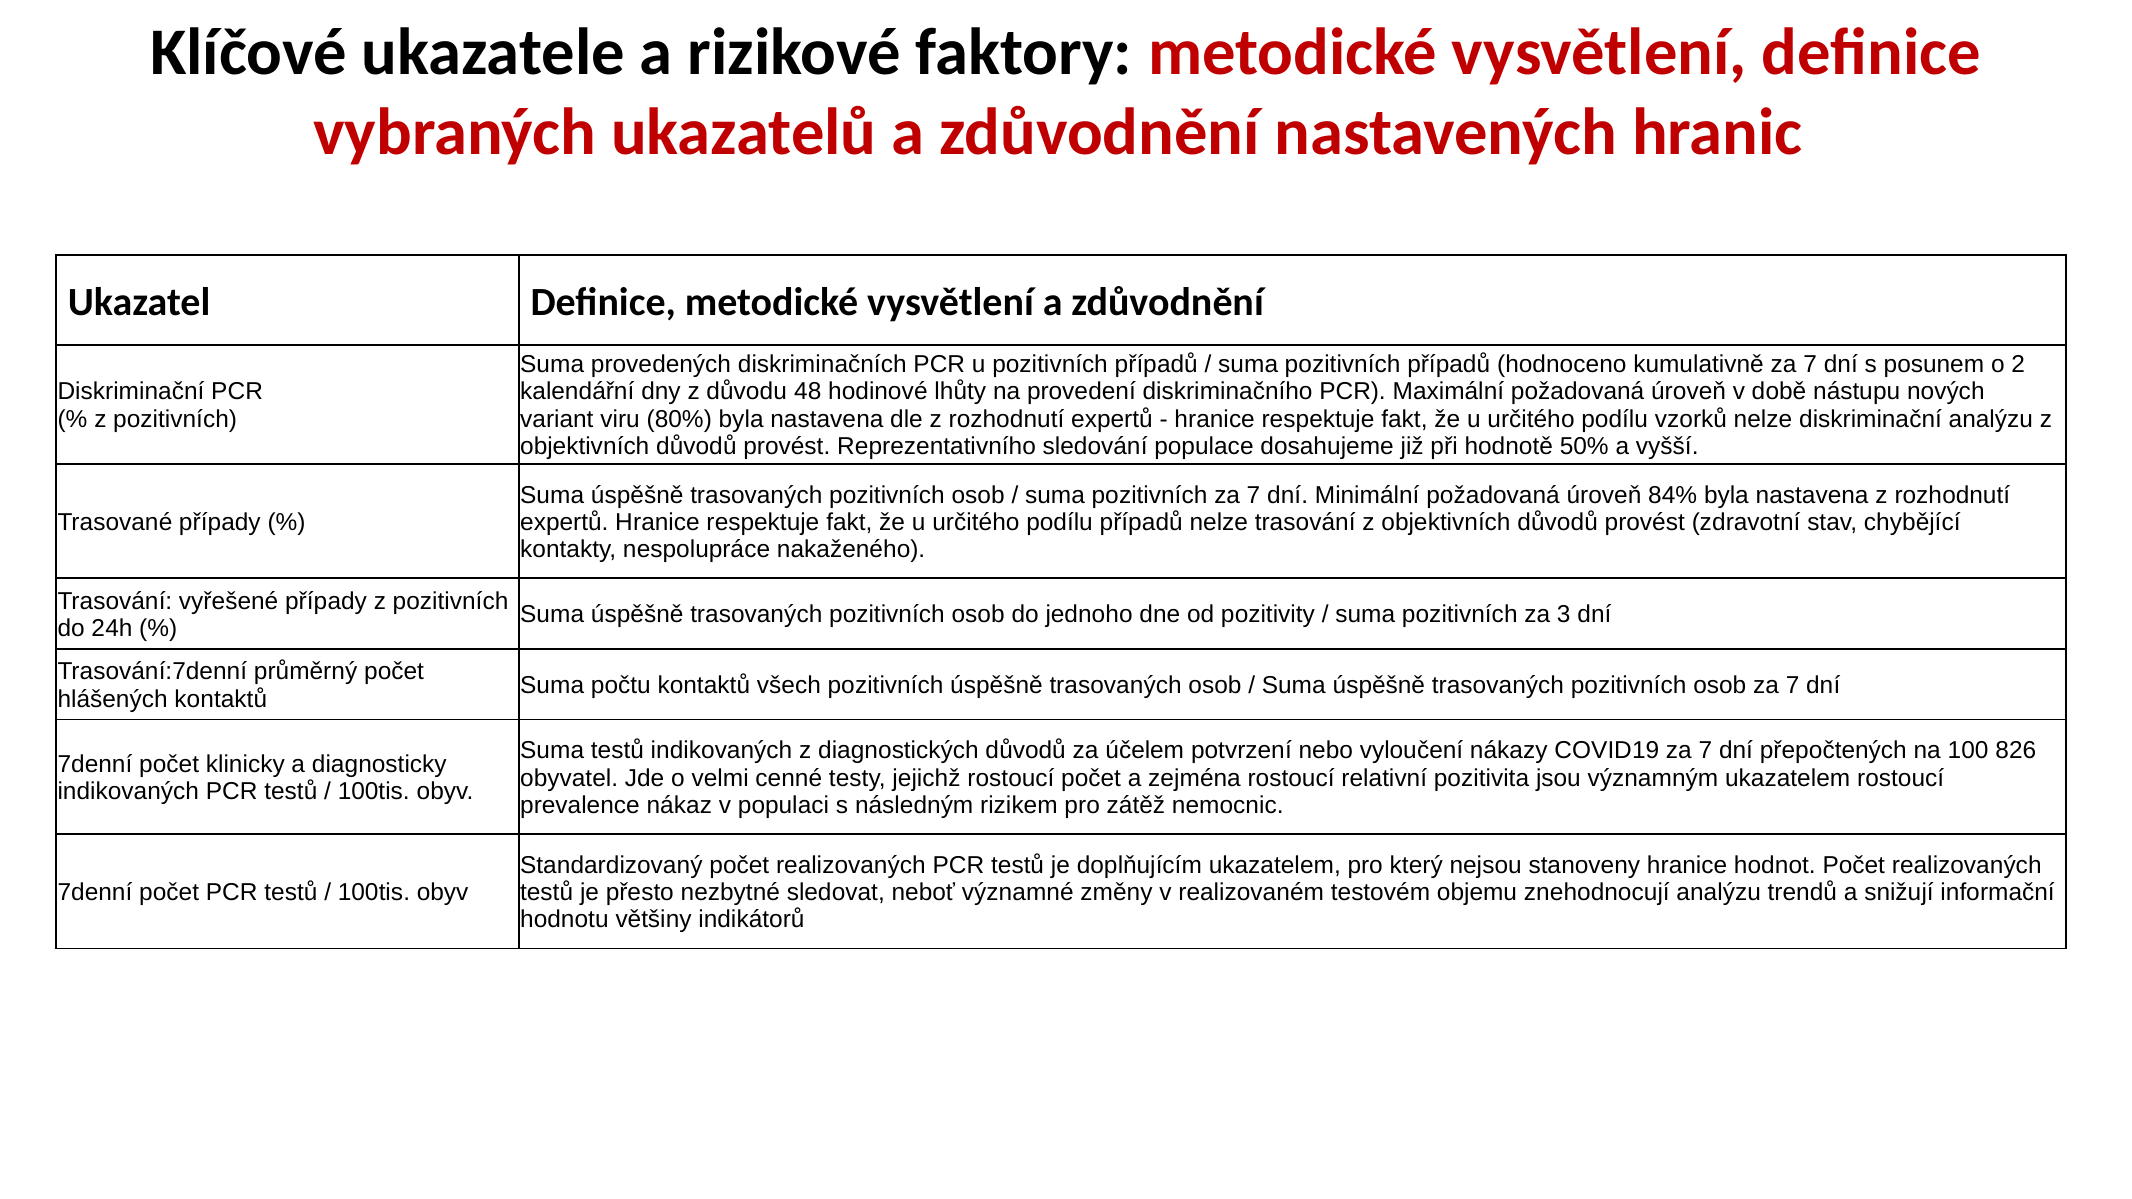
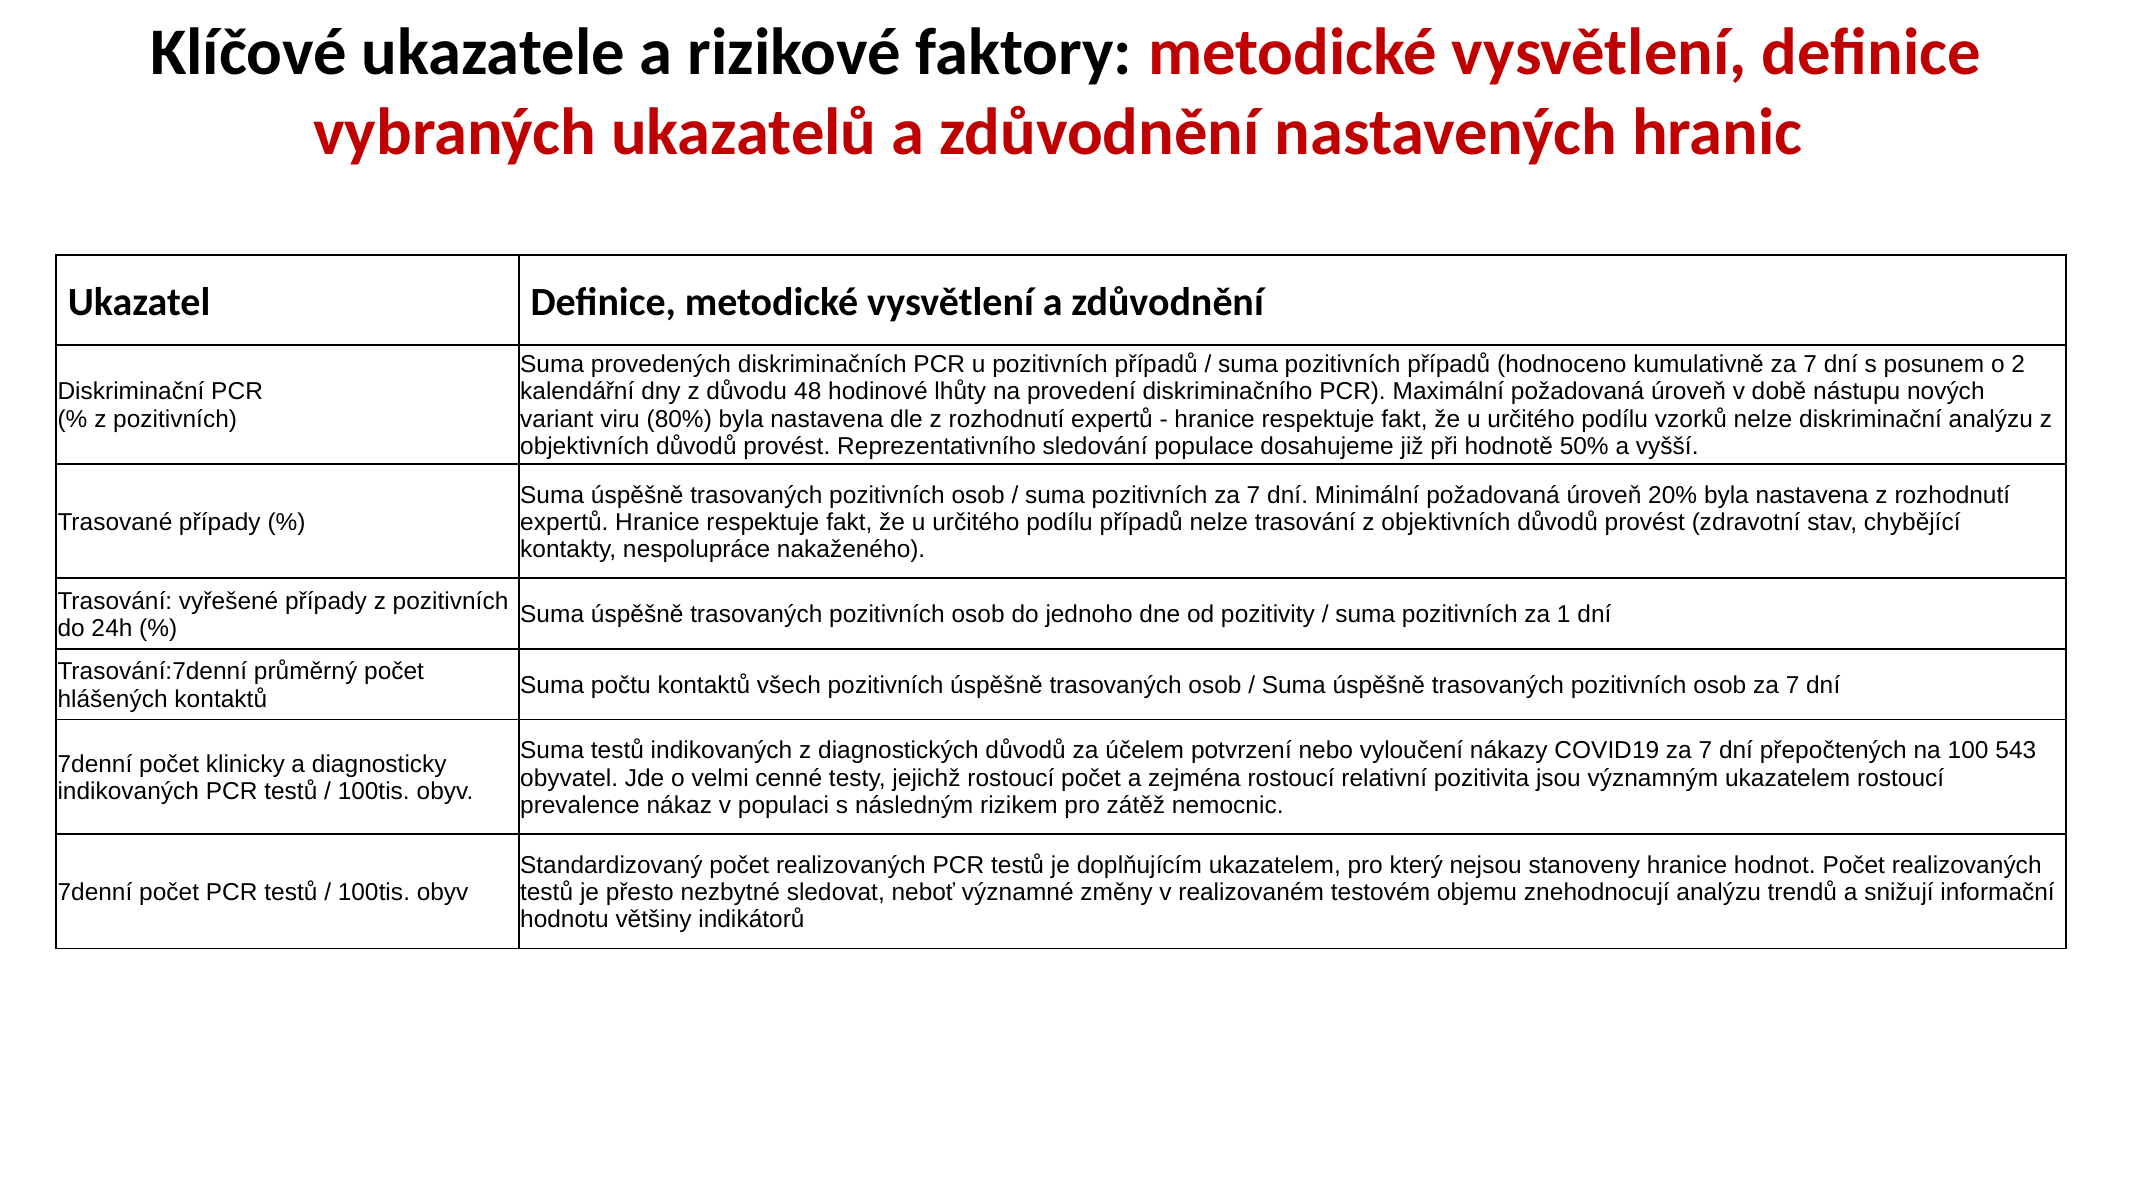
84%: 84% -> 20%
3: 3 -> 1
826: 826 -> 543
